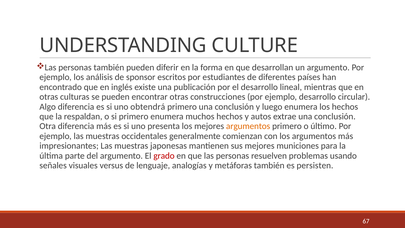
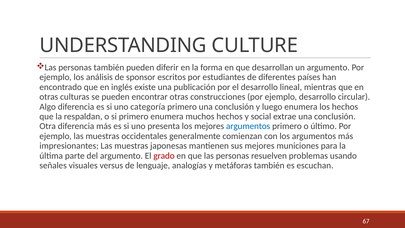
obtendrá: obtendrá -> categoría
autos: autos -> social
argumentos at (248, 126) colour: orange -> blue
persisten: persisten -> escuchan
